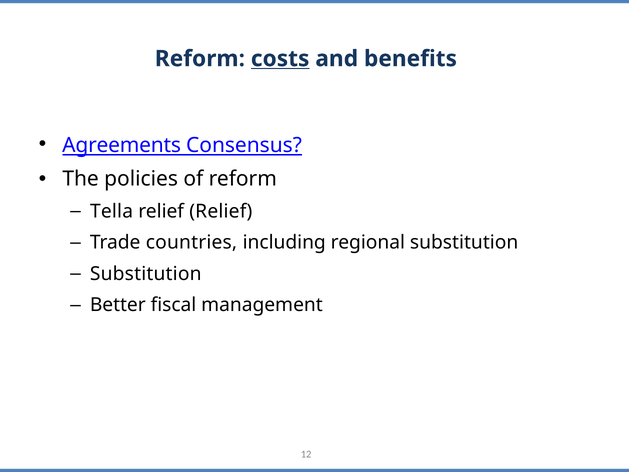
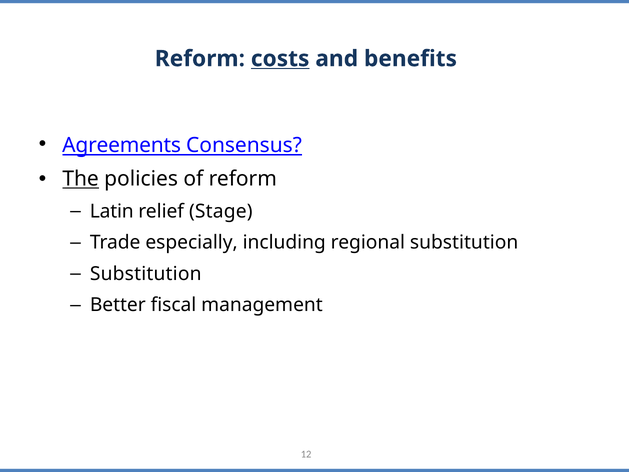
The underline: none -> present
Tella: Tella -> Latin
relief Relief: Relief -> Stage
countries: countries -> especially
